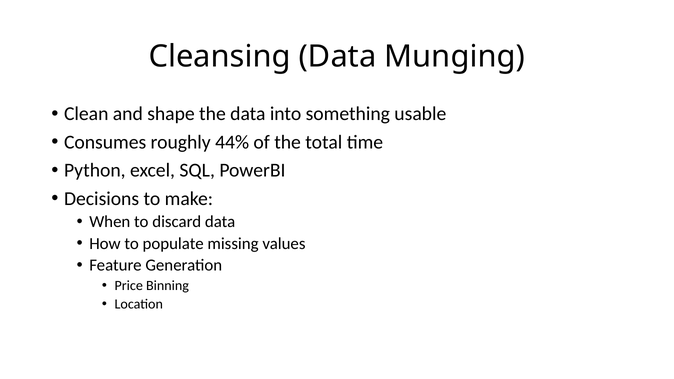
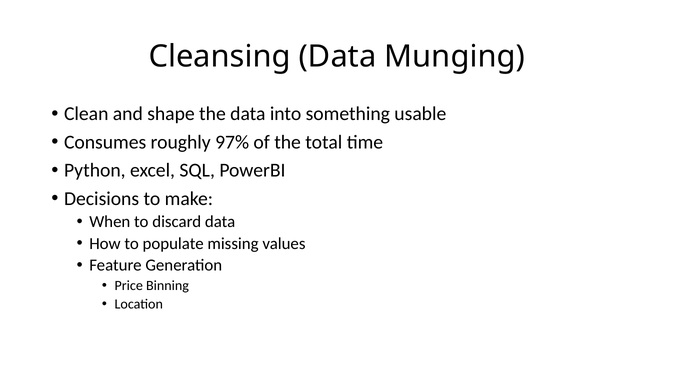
44%: 44% -> 97%
